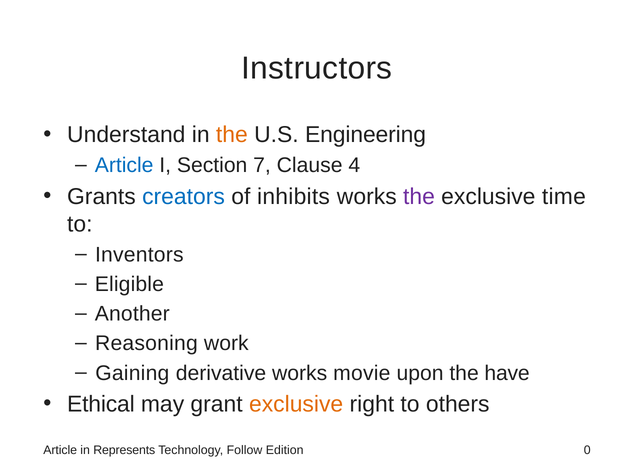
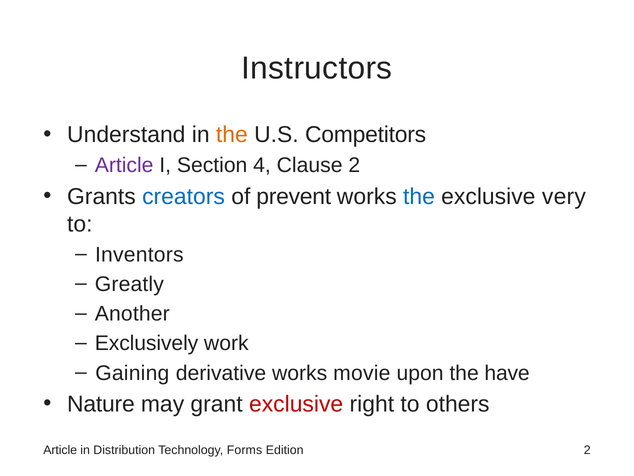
Engineering: Engineering -> Competitors
Article at (124, 165) colour: blue -> purple
7: 7 -> 4
Clause 4: 4 -> 2
inhibits: inhibits -> prevent
the at (419, 196) colour: purple -> blue
time: time -> very
Eligible: Eligible -> Greatly
Reasoning: Reasoning -> Exclusively
Ethical: Ethical -> Nature
exclusive at (296, 404) colour: orange -> red
Represents: Represents -> Distribution
Follow: Follow -> Forms
Edition 0: 0 -> 2
